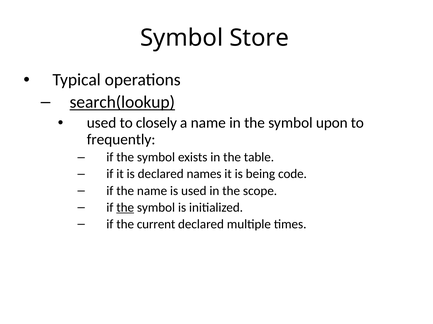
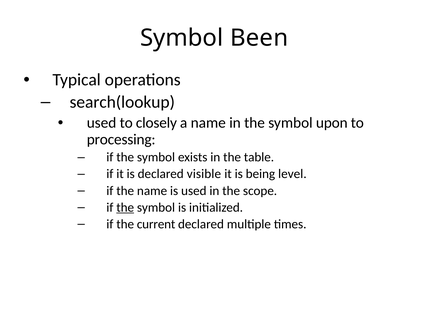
Store: Store -> Been
search(lookup underline: present -> none
frequently: frequently -> processing
names: names -> visible
code: code -> level
